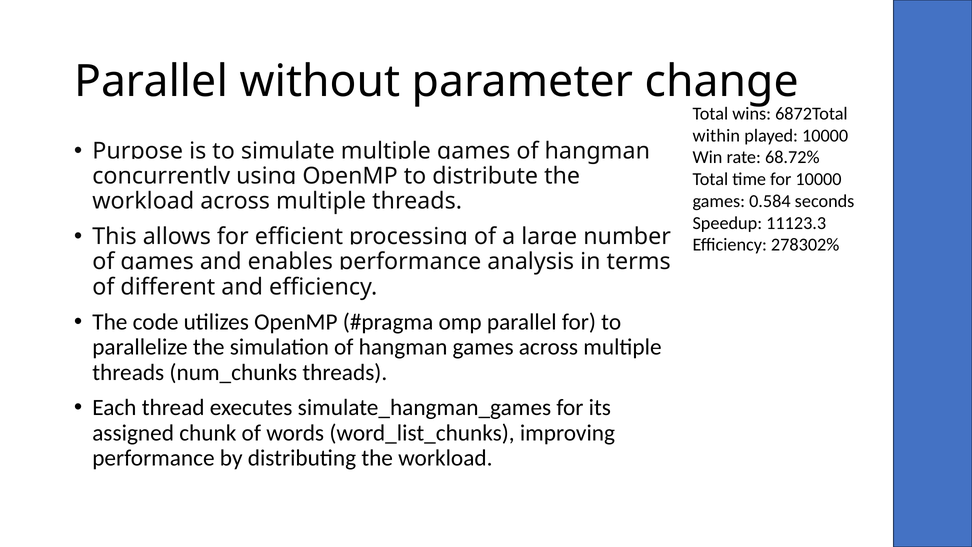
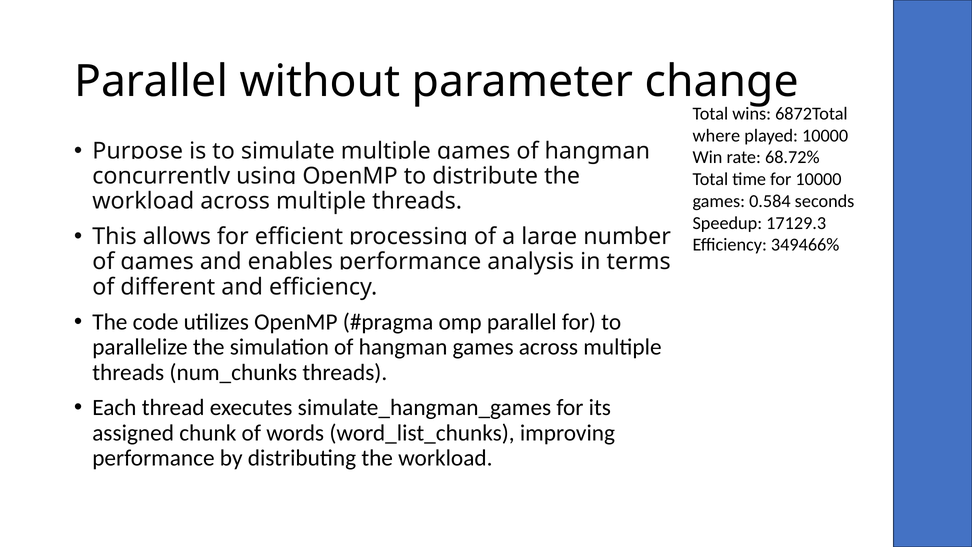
within: within -> where
11123.3: 11123.3 -> 17129.3
278302%: 278302% -> 349466%
